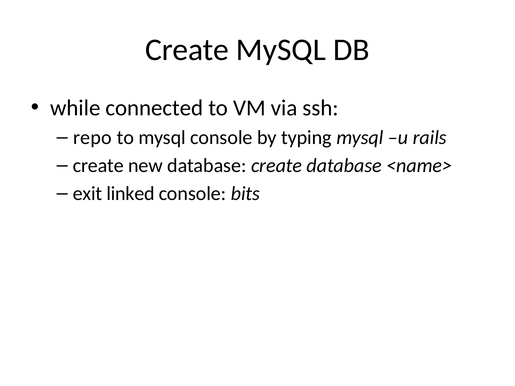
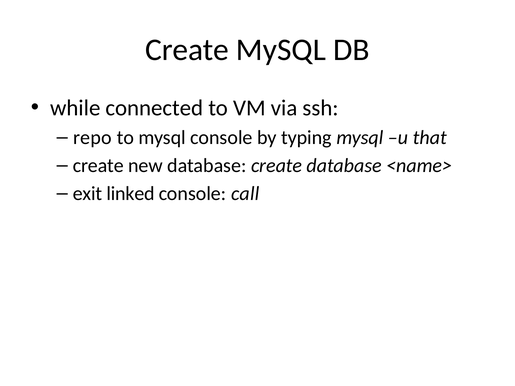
rails: rails -> that
bits: bits -> call
